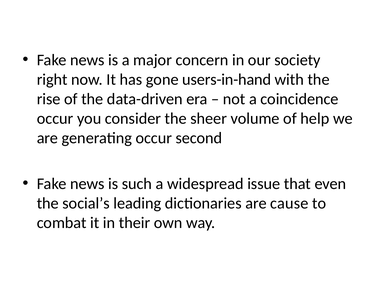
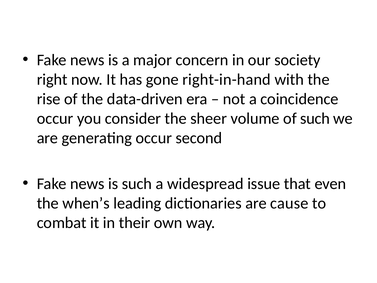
users-in-hand: users-in-hand -> right-in-hand
of help: help -> such
social’s: social’s -> when’s
